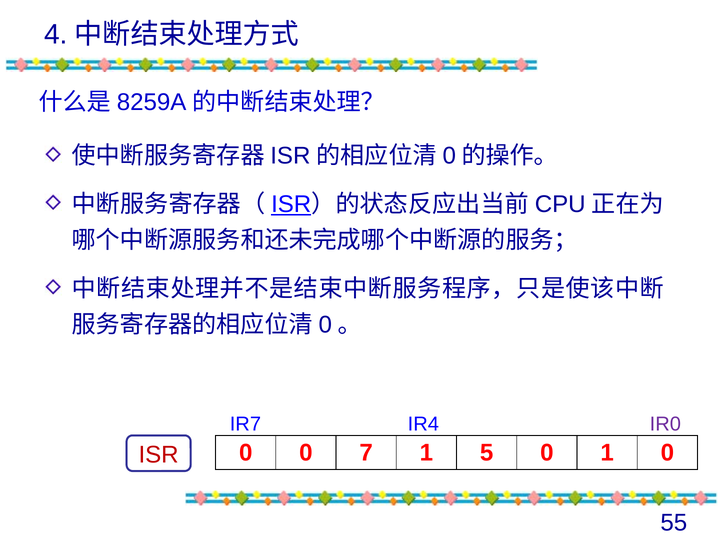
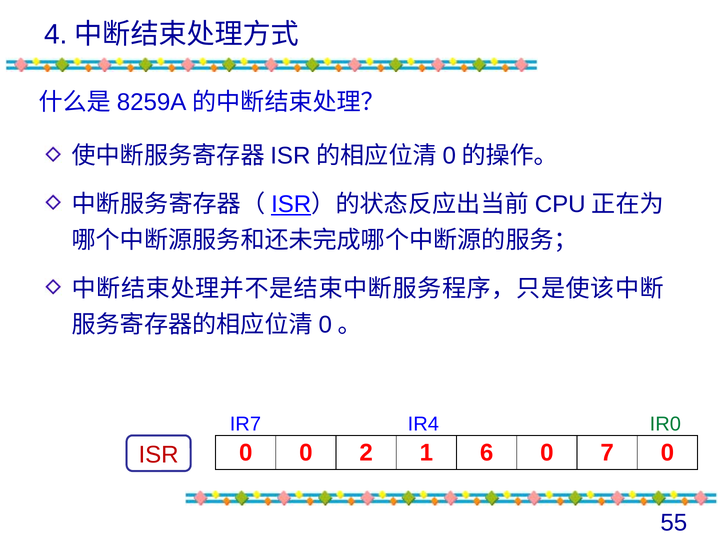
IR0 colour: purple -> green
7: 7 -> 2
5: 5 -> 6
0 1: 1 -> 7
